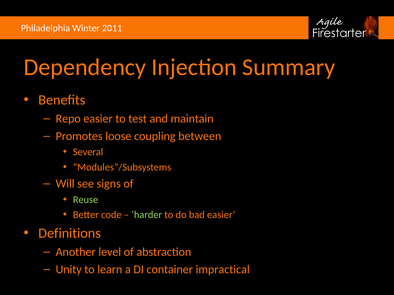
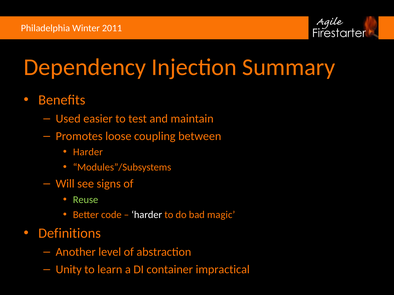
Repo: Repo -> Used
Several at (88, 152): Several -> Harder
harder at (147, 215) colour: light green -> white
bad easier: easier -> magic
